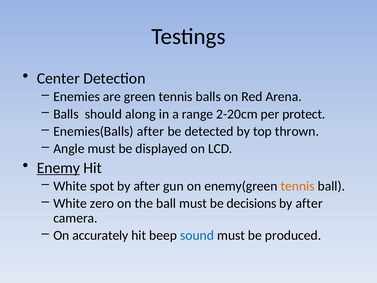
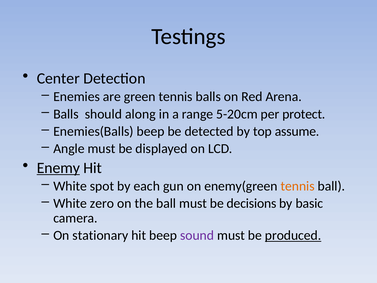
2-20cm: 2-20cm -> 5-20cm
Enemies(Balls after: after -> beep
thrown: thrown -> assume
spot by after: after -> each
after at (309, 203): after -> basic
accurately: accurately -> stationary
sound colour: blue -> purple
produced underline: none -> present
